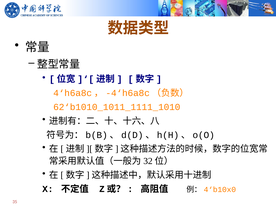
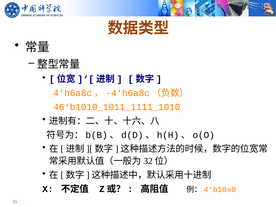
62‘b1010_1011_1111_1010: 62‘b1010_1011_1111_1010 -> 46‘b1010_1011_1111_1010
